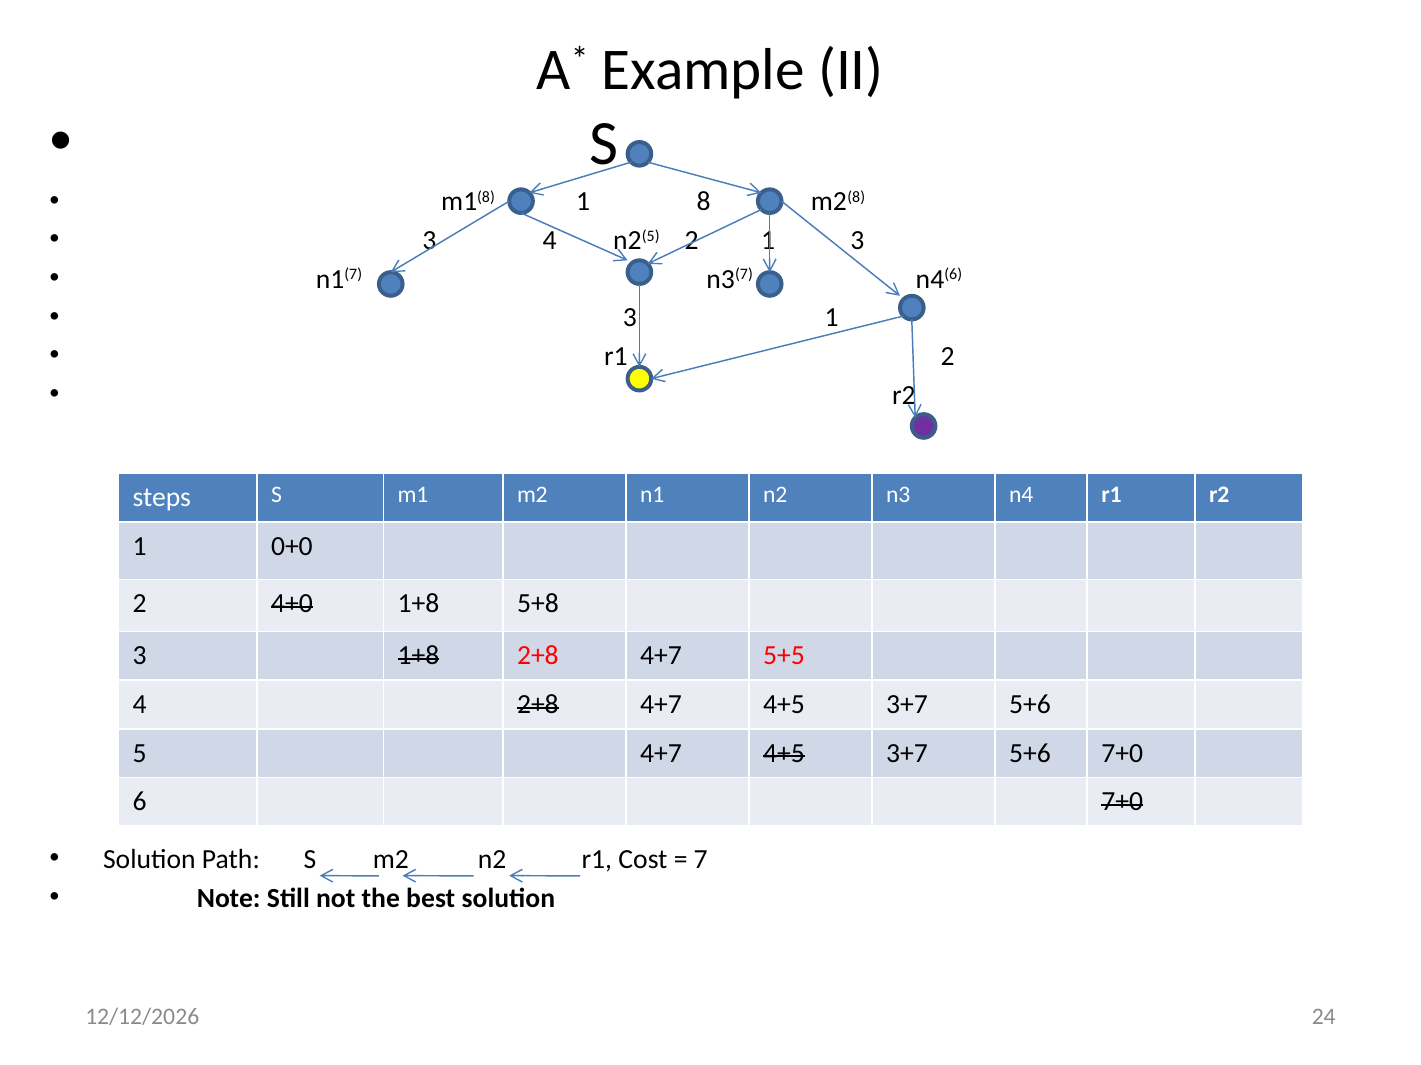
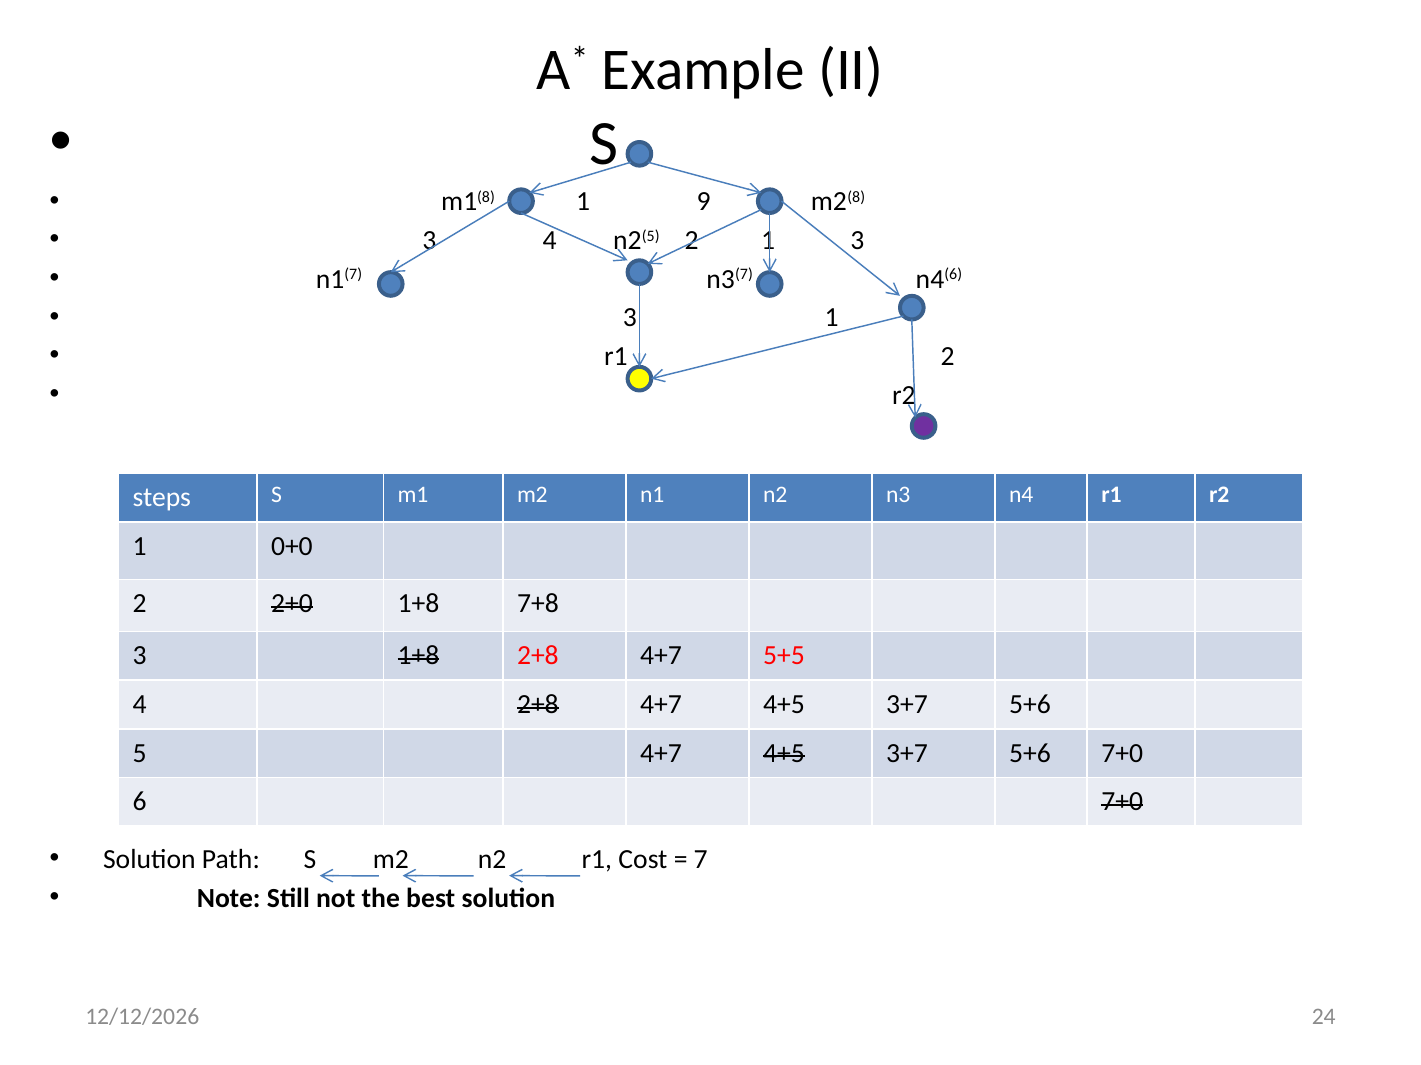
8: 8 -> 9
4+0: 4+0 -> 2+0
5+8: 5+8 -> 7+8
